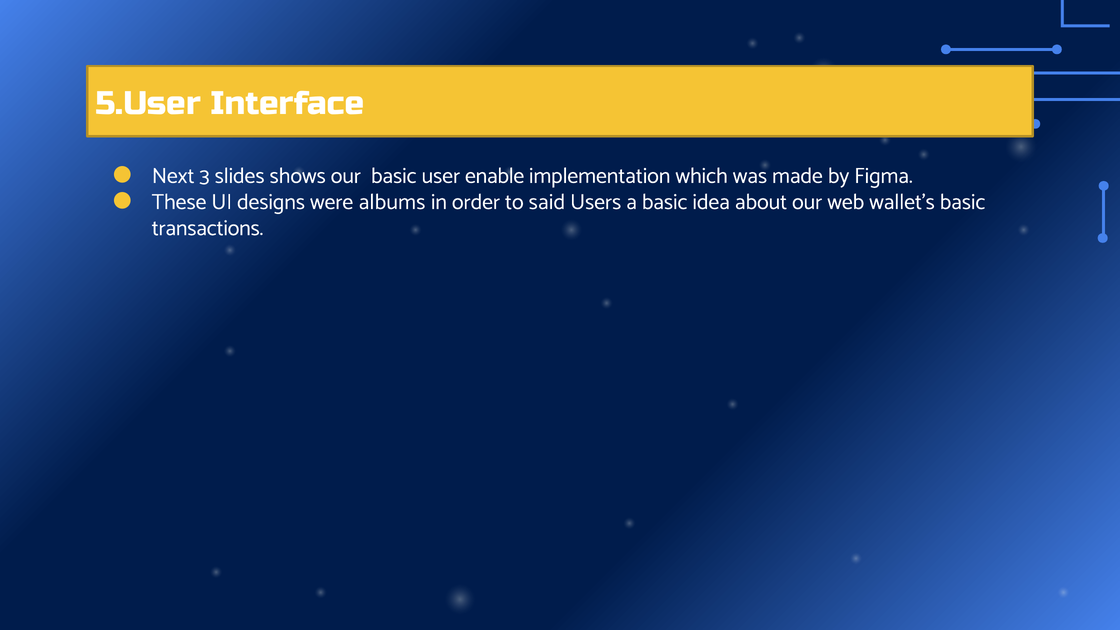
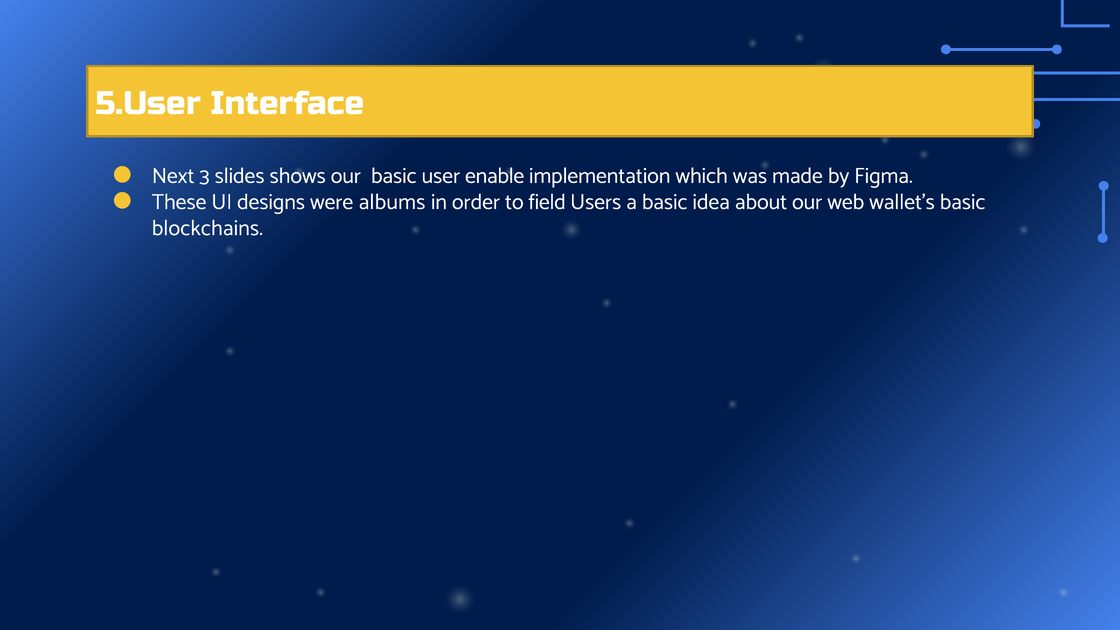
said: said -> field
transactions: transactions -> blockchains
